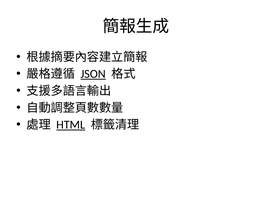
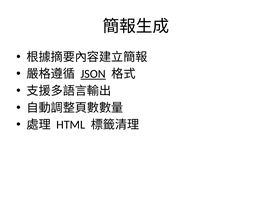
HTML underline: present -> none
